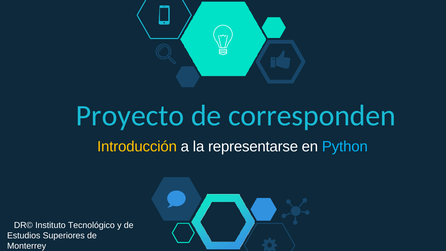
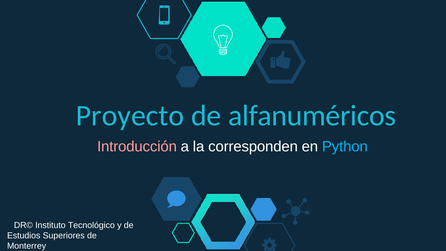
corresponden: corresponden -> alfanuméricos
Introducción colour: yellow -> pink
representarse: representarse -> corresponden
